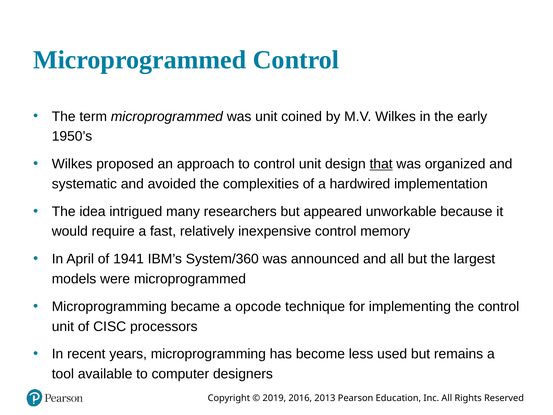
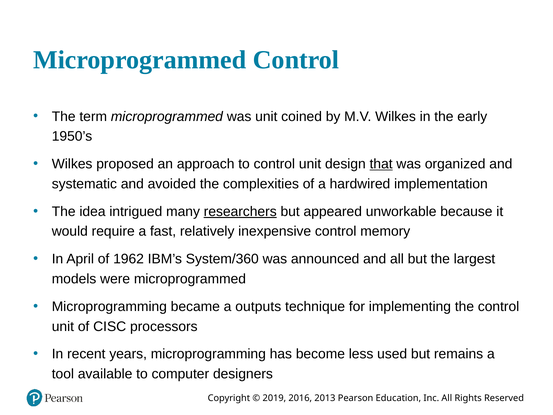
researchers underline: none -> present
1941: 1941 -> 1962
opcode: opcode -> outputs
